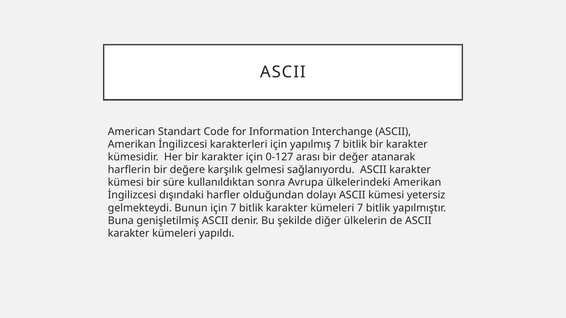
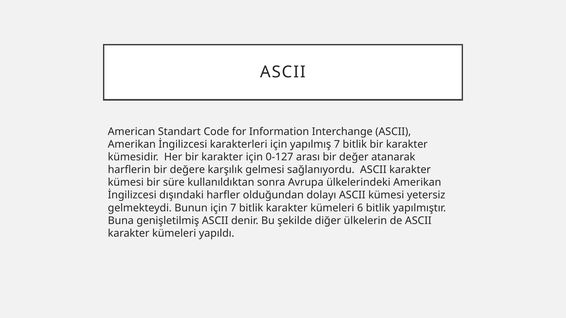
kümeleri 7: 7 -> 6
